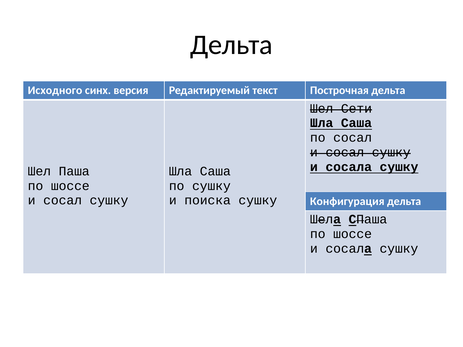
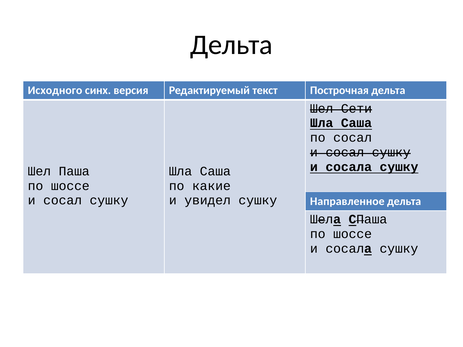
по сушку: сушку -> какие
поиска: поиска -> увидел
Конфигурация: Конфигурация -> Направленное
